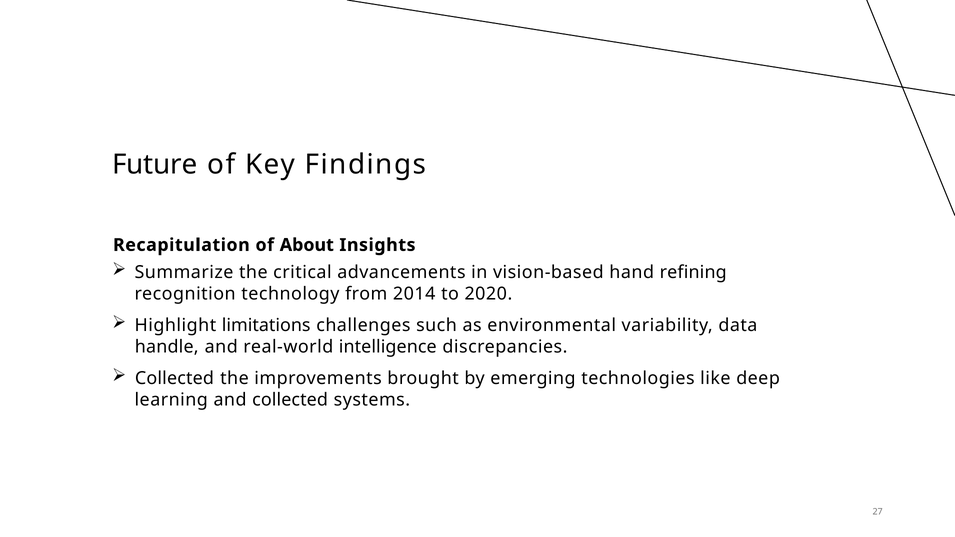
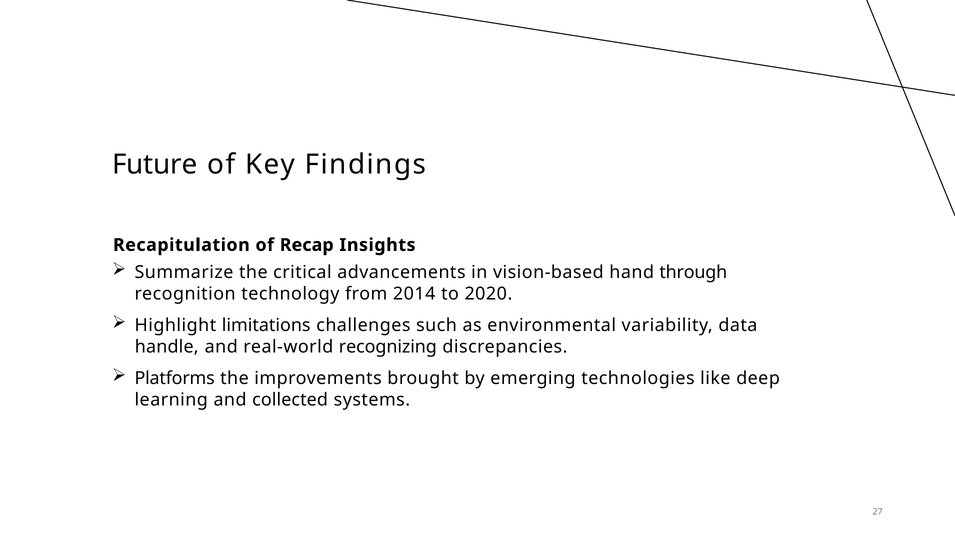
About: About -> Recap
refining: refining -> through
intelligence: intelligence -> recognizing
Collected at (174, 378): Collected -> Platforms
